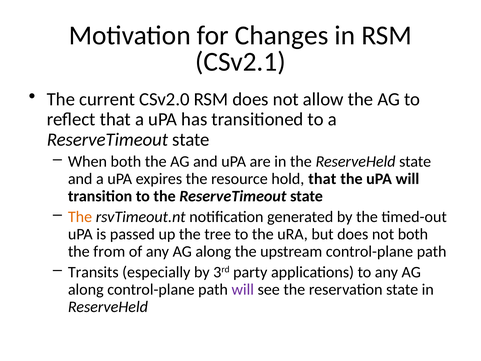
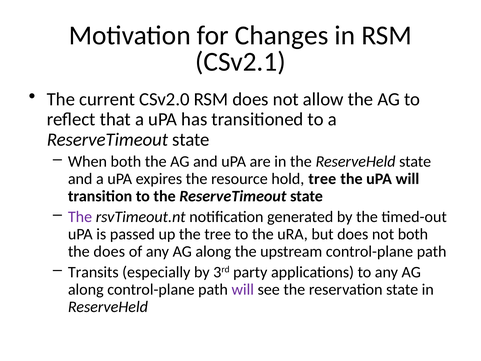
hold that: that -> tree
The at (80, 217) colour: orange -> purple
the from: from -> does
